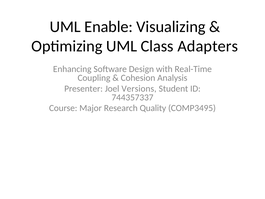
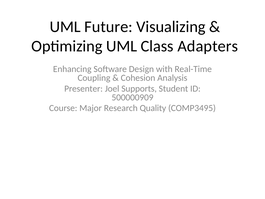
Enable: Enable -> Future
Versions: Versions -> Supports
744357337: 744357337 -> 500000909
